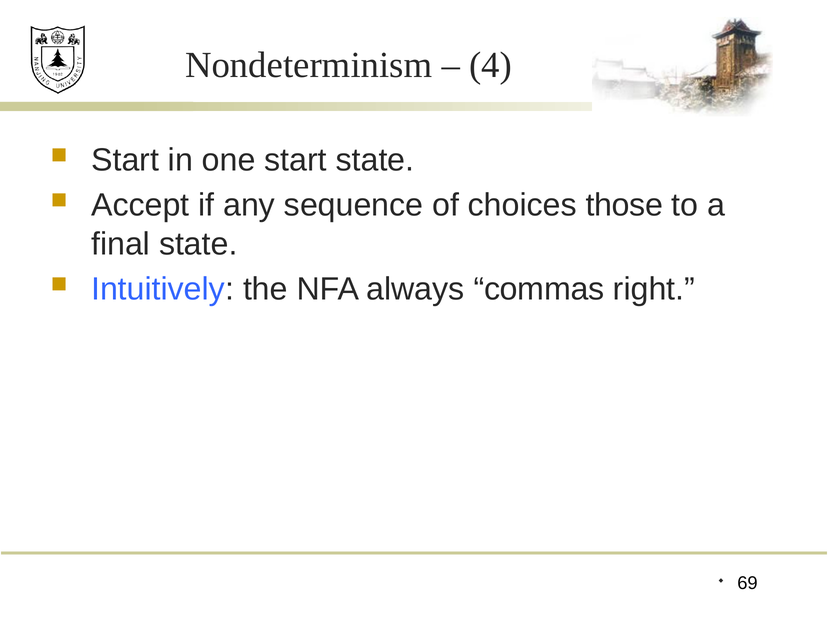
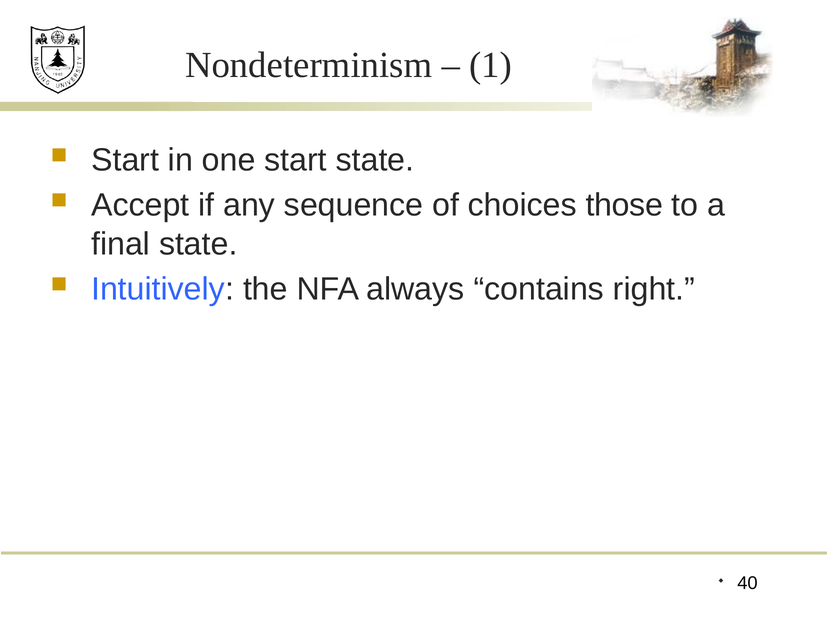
4: 4 -> 1
commas: commas -> contains
69: 69 -> 40
